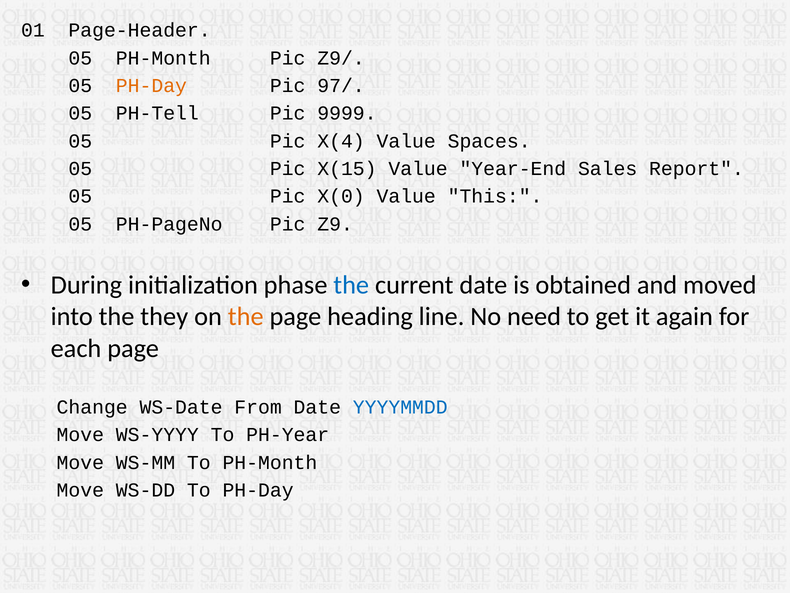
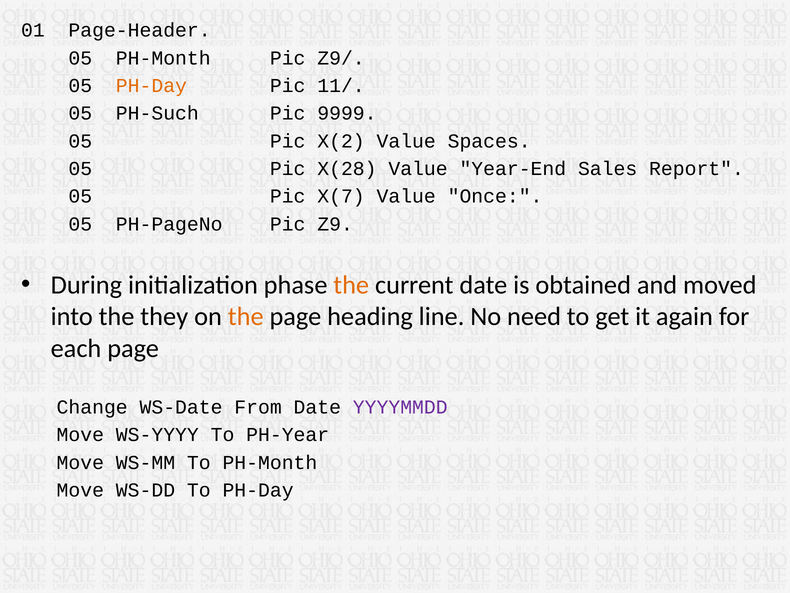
97/: 97/ -> 11/
PH-Tell: PH-Tell -> PH-Such
X(4: X(4 -> X(2
X(15: X(15 -> X(28
X(0: X(0 -> X(7
This: This -> Once
the at (351, 285) colour: blue -> orange
YYYYMMDD colour: blue -> purple
